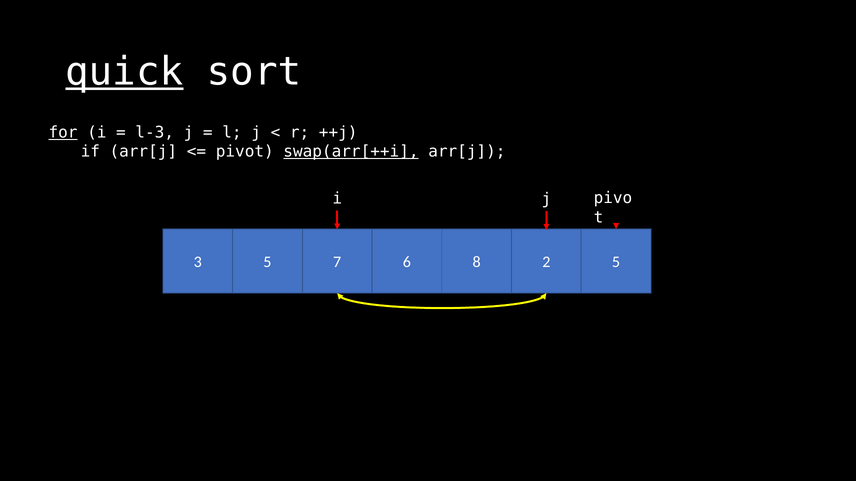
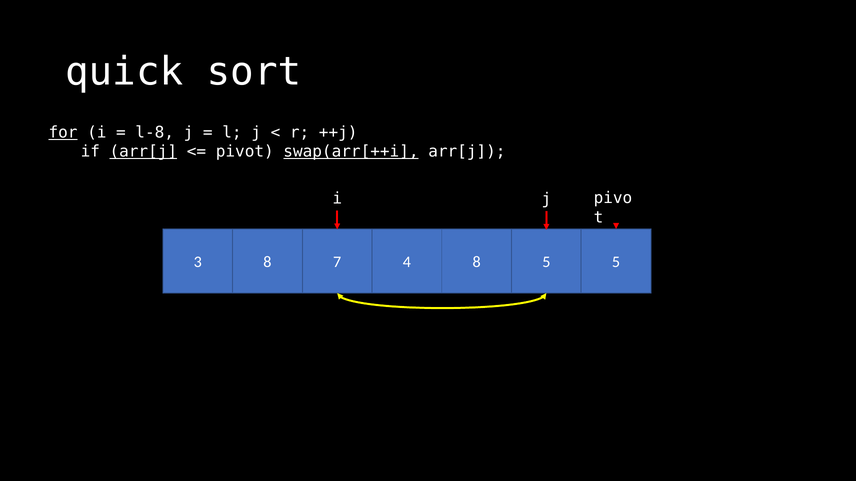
quick underline: present -> none
l-3: l-3 -> l-8
arr[j at (143, 152) underline: none -> present
3 5: 5 -> 8
6: 6 -> 4
8 2: 2 -> 5
